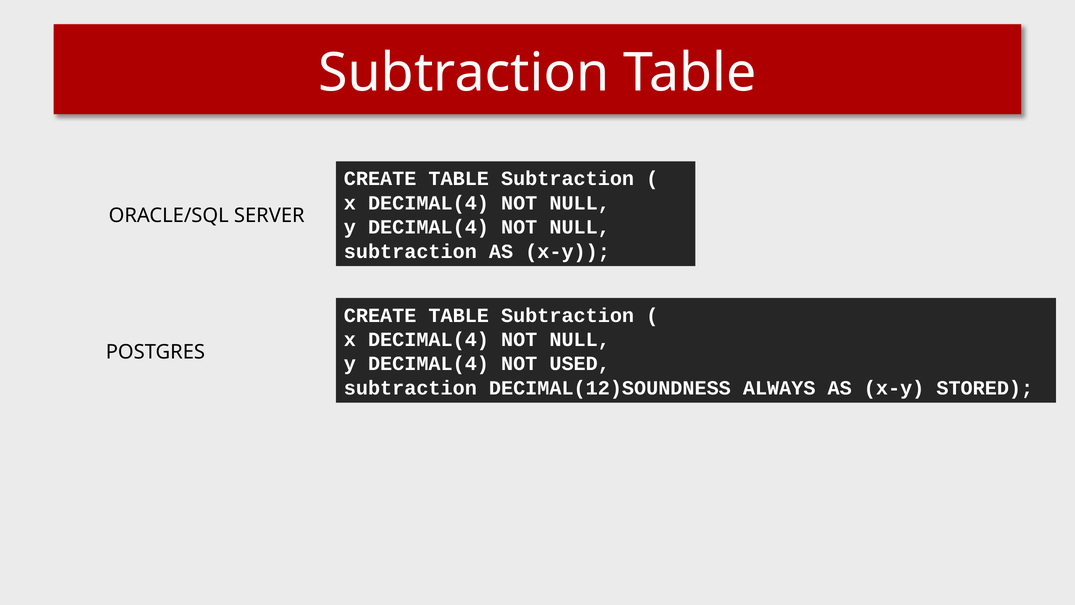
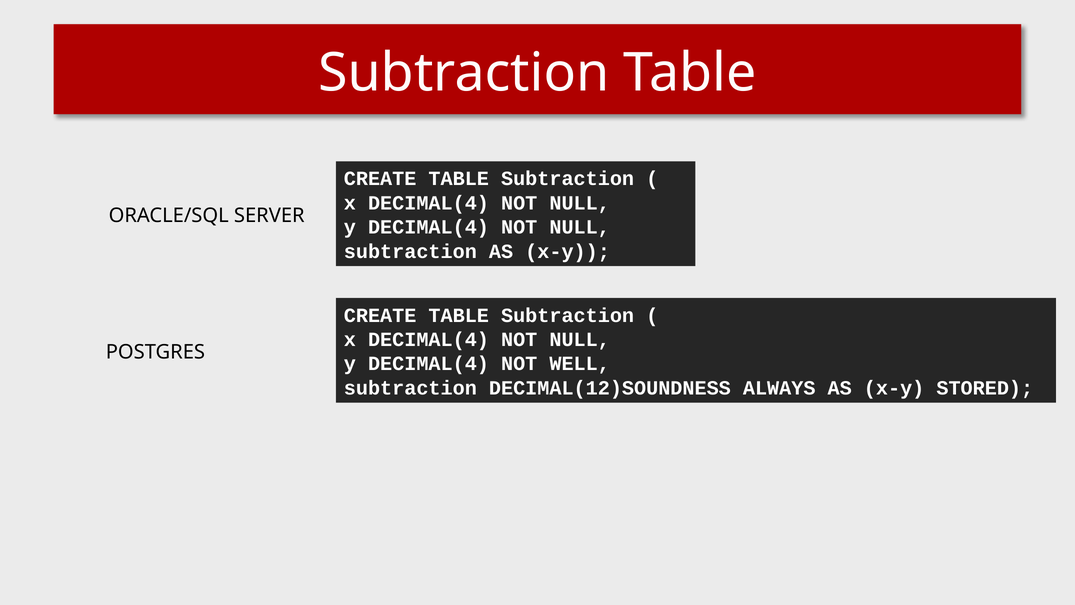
USED: USED -> WELL
